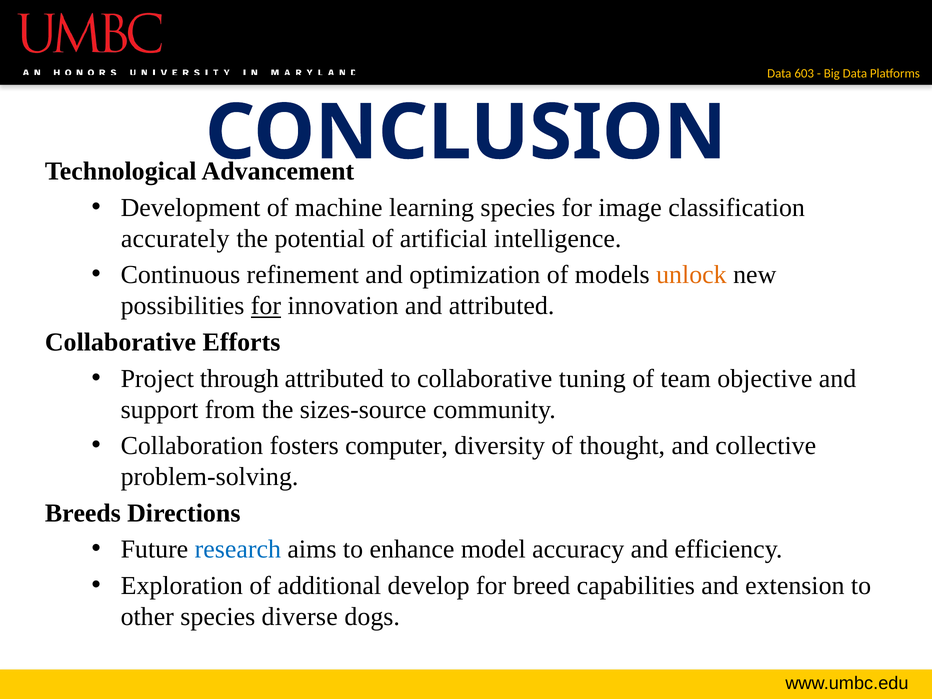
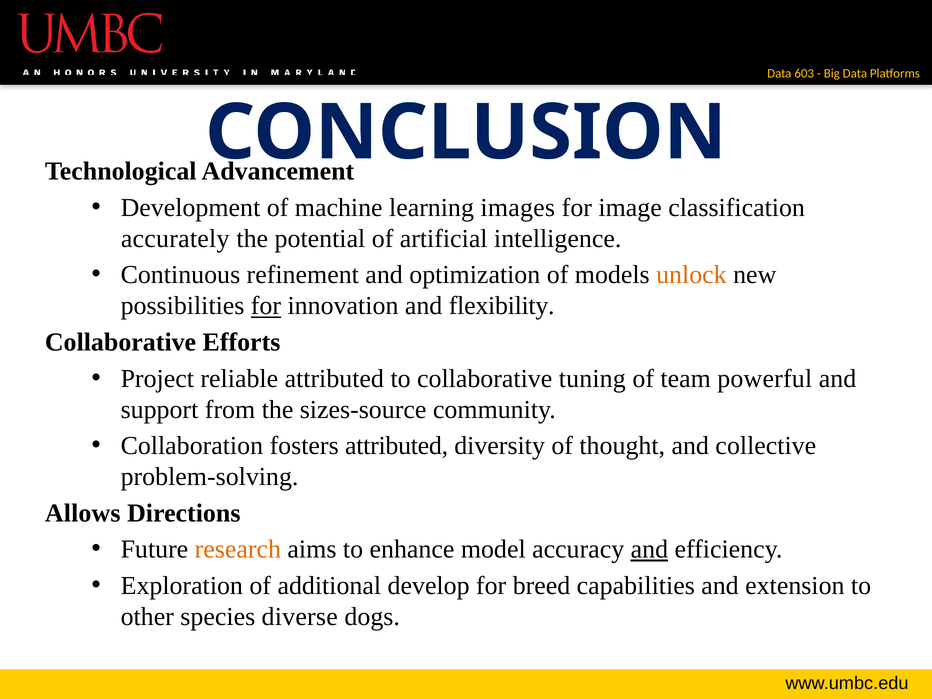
learning species: species -> images
and attributed: attributed -> flexibility
through: through -> reliable
objective: objective -> powerful
fosters computer: computer -> attributed
Breeds: Breeds -> Allows
research colour: blue -> orange
and at (649, 549) underline: none -> present
